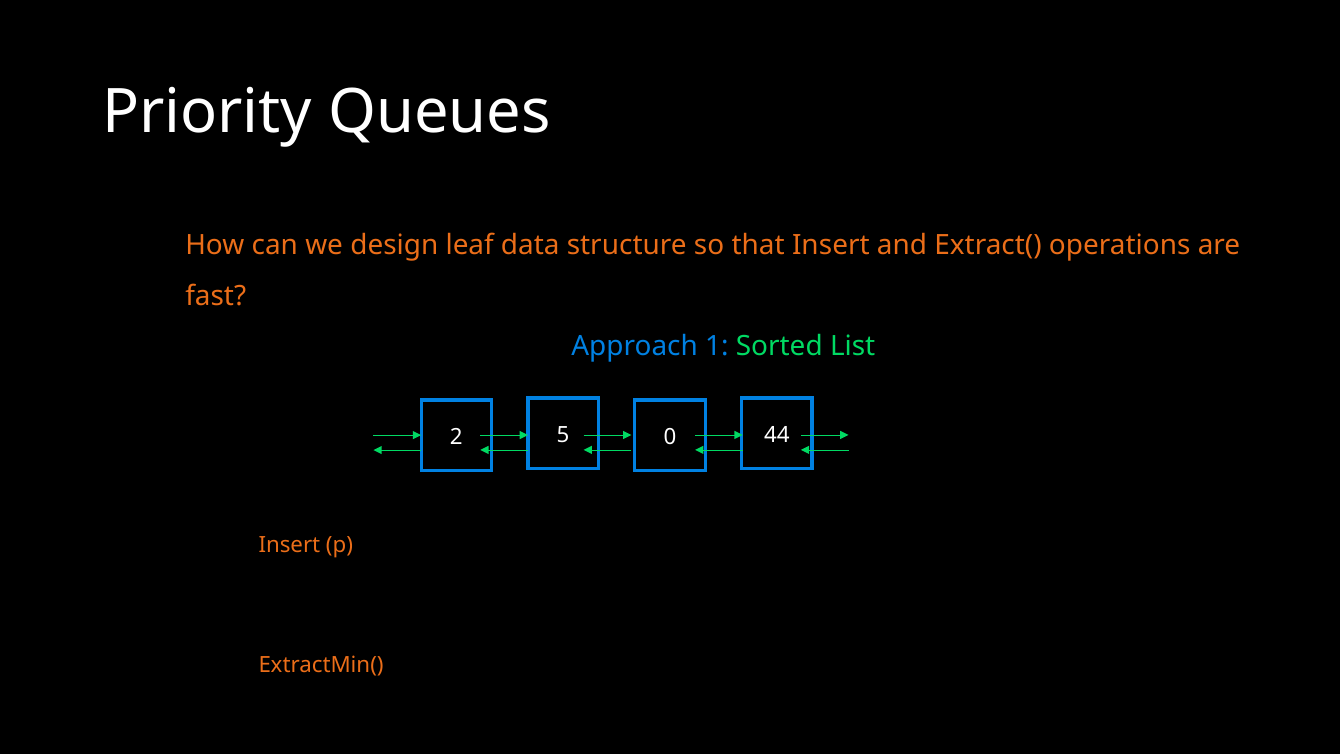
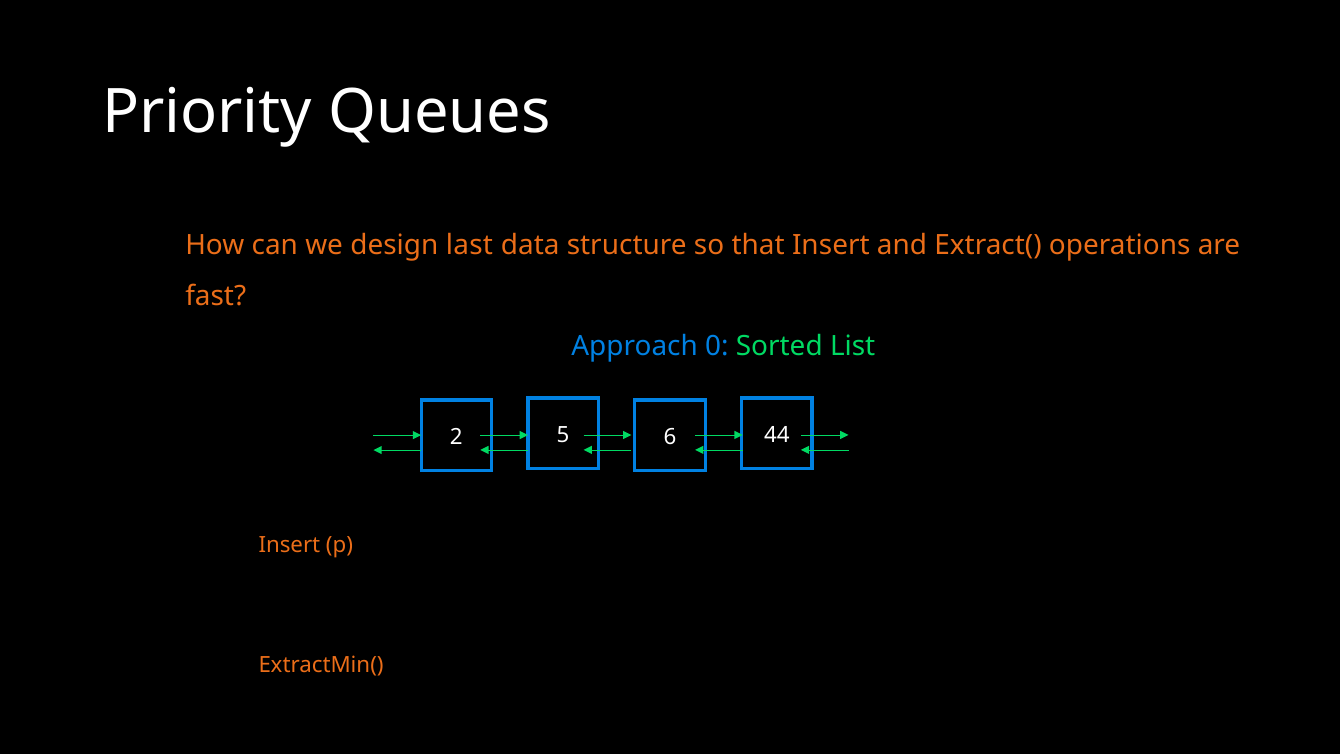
leaf: leaf -> last
1: 1 -> 0
0: 0 -> 6
